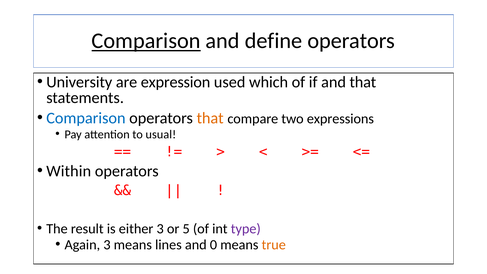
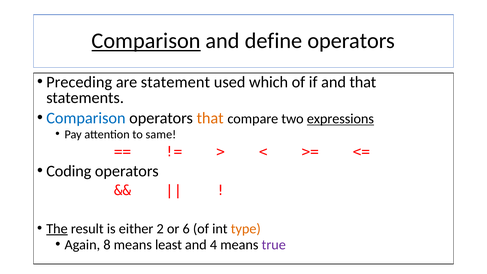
University: University -> Preceding
expression: expression -> statement
expressions underline: none -> present
usual: usual -> same
Within: Within -> Coding
The underline: none -> present
either 3: 3 -> 2
5: 5 -> 6
type colour: purple -> orange
Again 3: 3 -> 8
lines: lines -> least
0: 0 -> 4
true colour: orange -> purple
